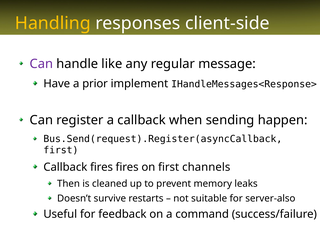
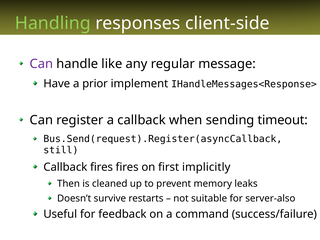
Handling colour: yellow -> light green
happen: happen -> timeout
first at (61, 150): first -> still
channels: channels -> implicitly
